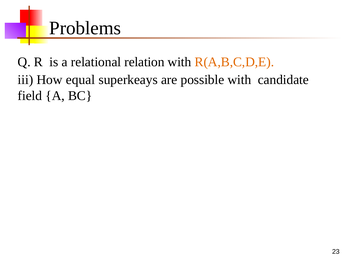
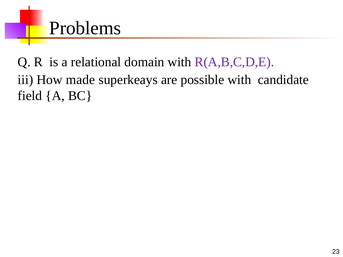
relation: relation -> domain
R(A,B,C,D,E colour: orange -> purple
equal: equal -> made
